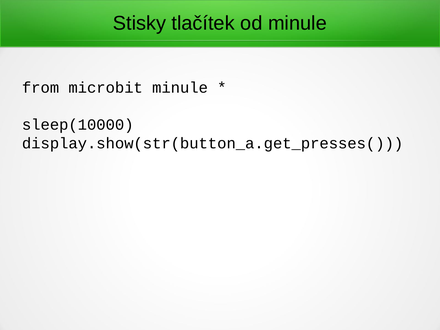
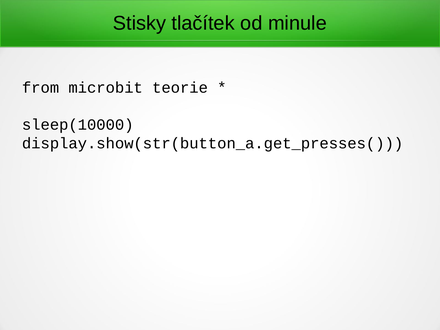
microbit minule: minule -> teorie
